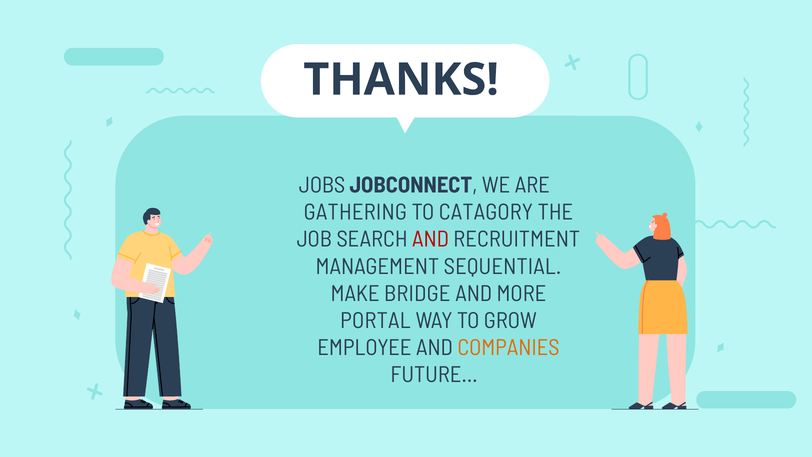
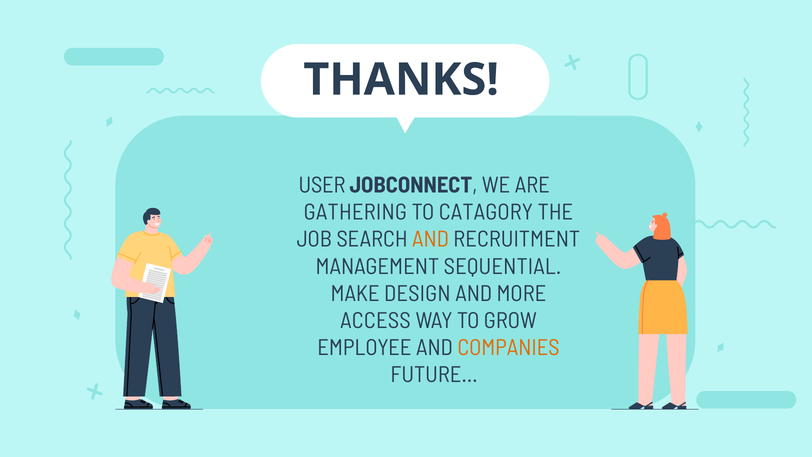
JOBS: JOBS -> USER
AND at (431, 239) colour: red -> orange
BRIDGE: BRIDGE -> DESIGN
PORTAL: PORTAL -> ACCESS
